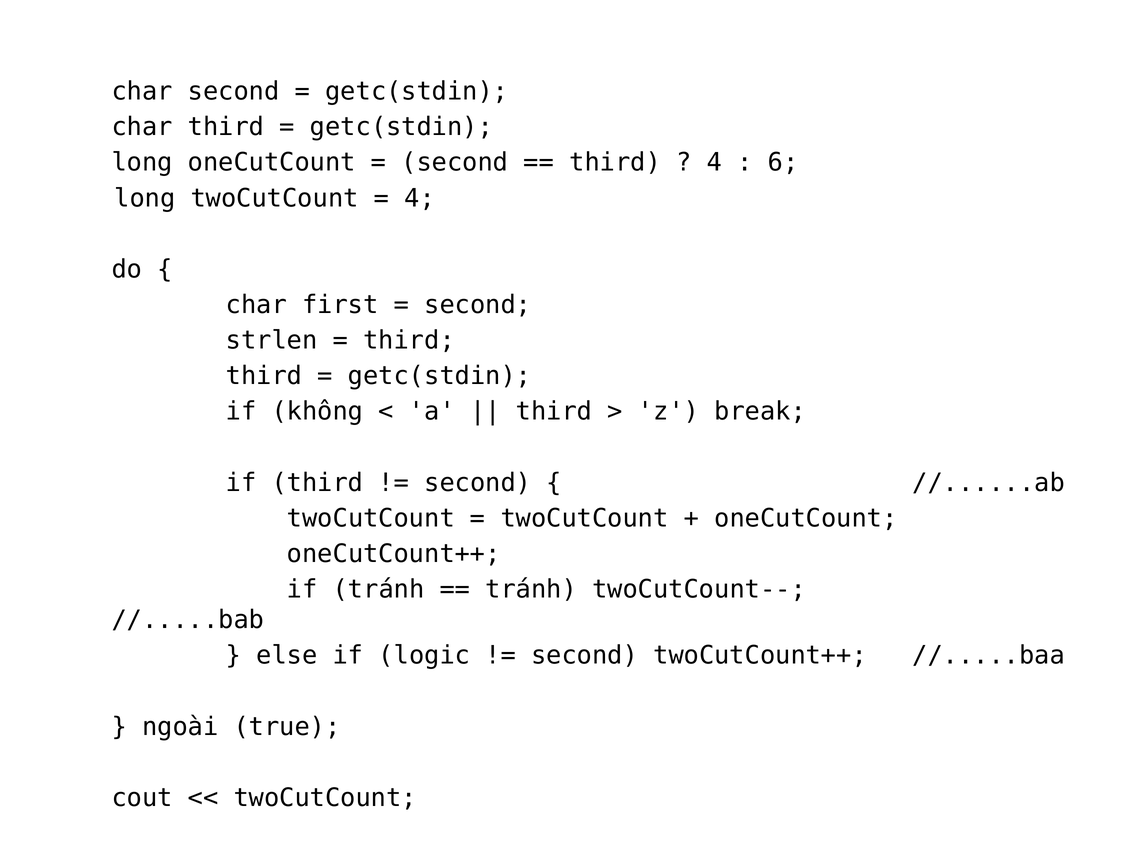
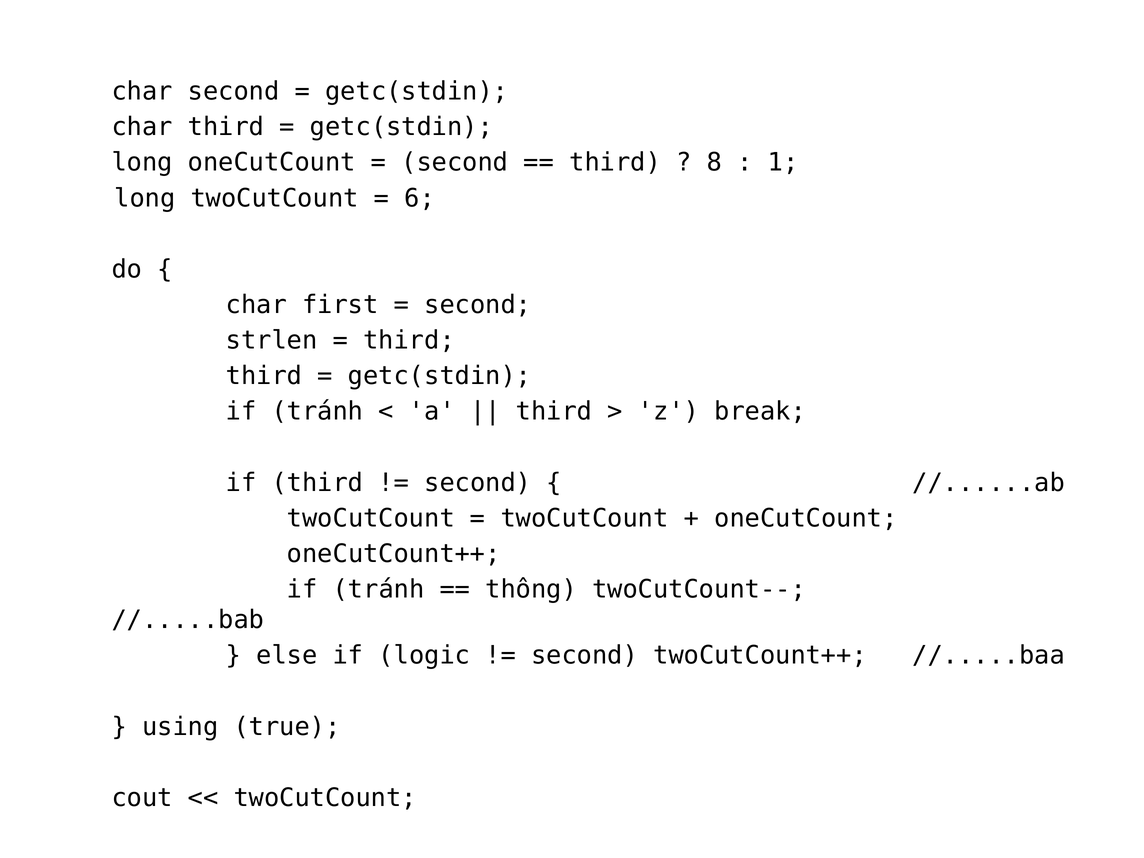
4 at (714, 163): 4 -> 8
6: 6 -> 1
4 at (420, 198): 4 -> 6
không at (317, 412): không -> tránh
tránh at (531, 590): tránh -> thông
ngoài: ngoài -> using
